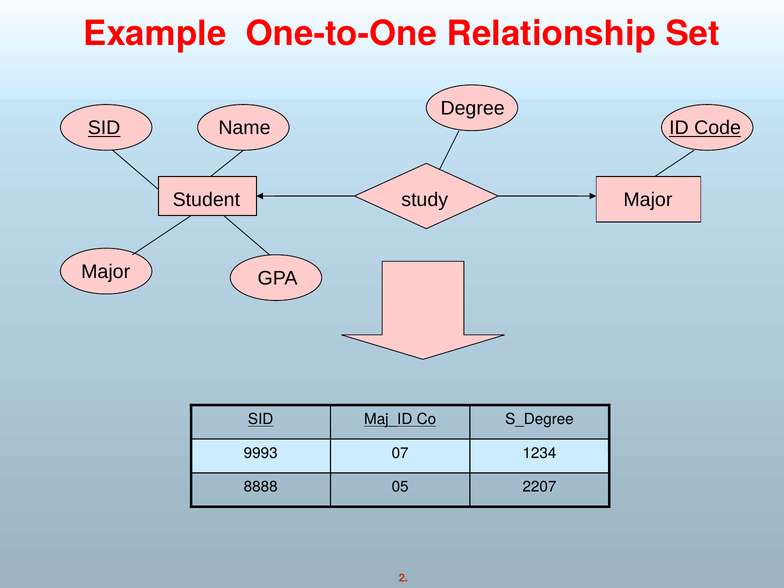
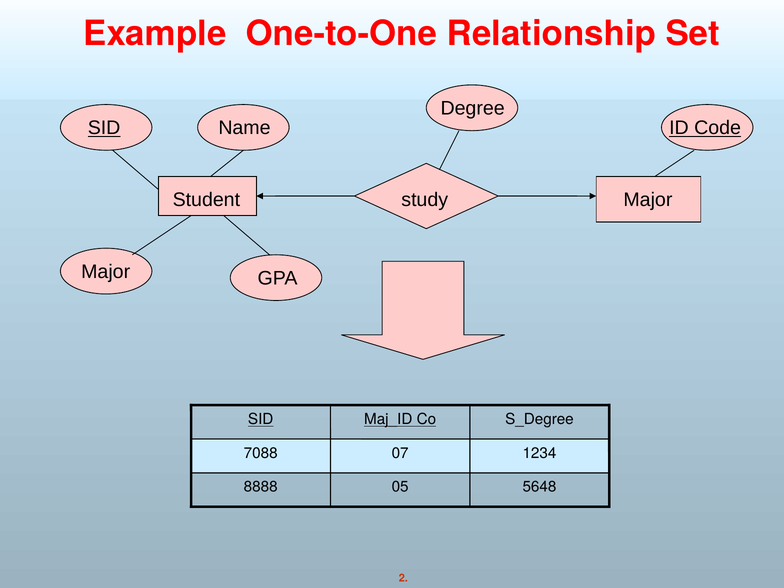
9993: 9993 -> 7088
2207: 2207 -> 5648
